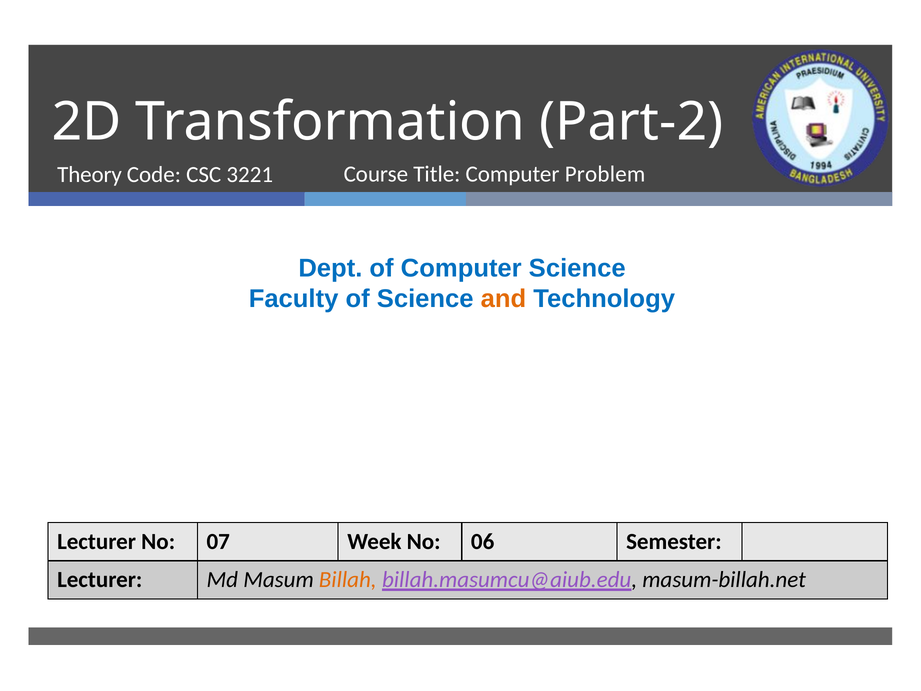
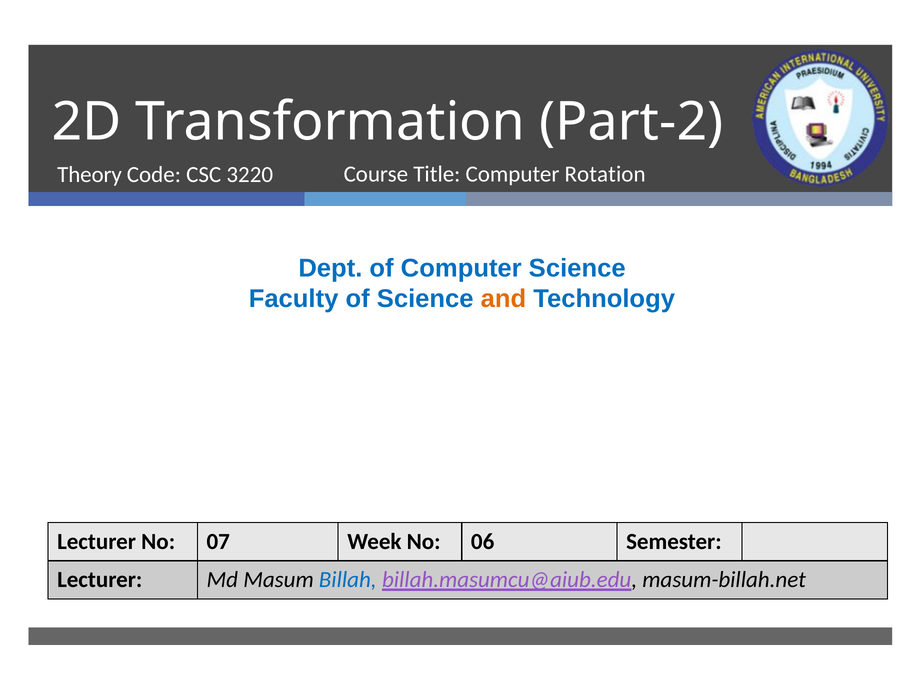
Problem: Problem -> Rotation
3221: 3221 -> 3220
Billah colour: orange -> blue
